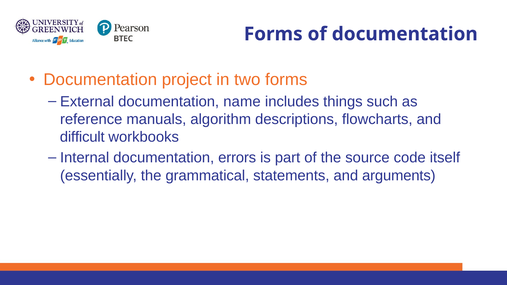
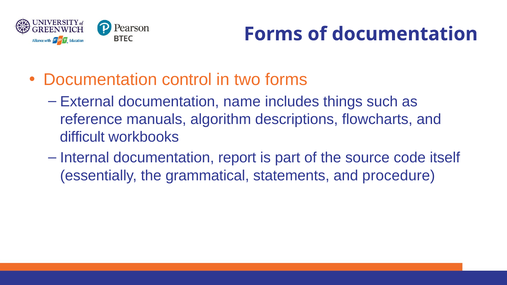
project: project -> control
errors: errors -> report
arguments: arguments -> procedure
